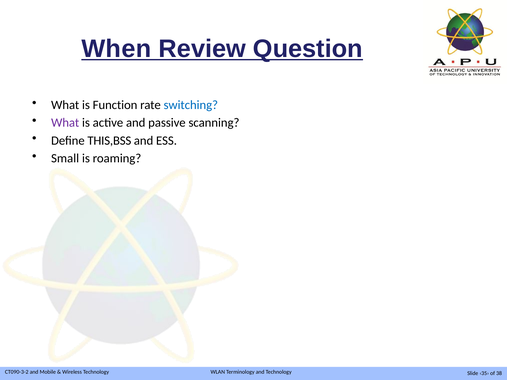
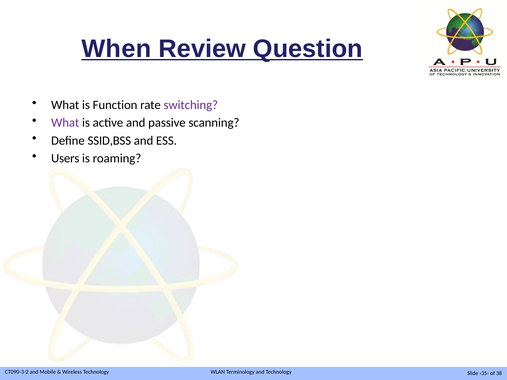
switching colour: blue -> purple
THIS,BSS: THIS,BSS -> SSID,BSS
Small: Small -> Users
